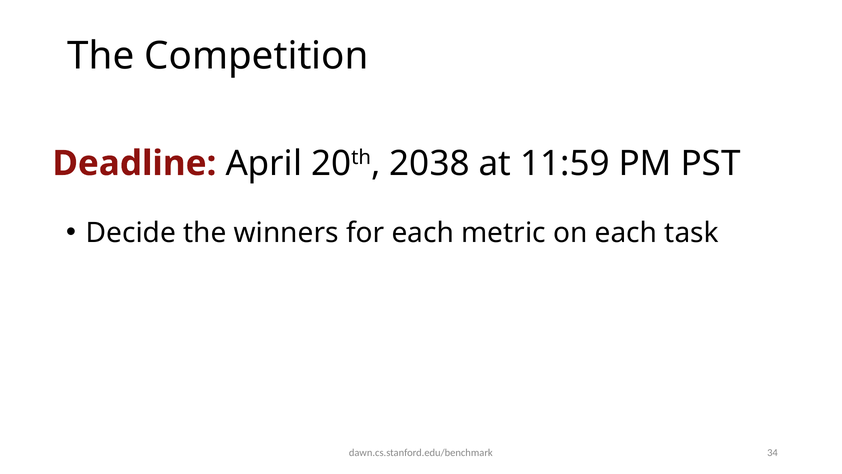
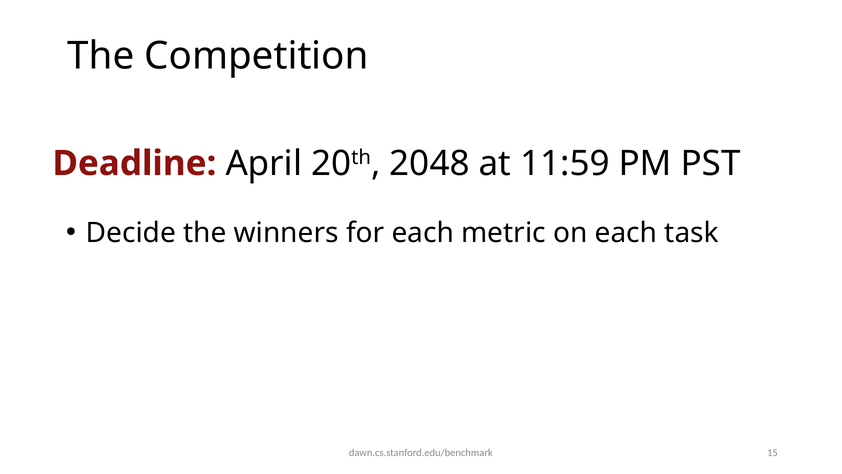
2038: 2038 -> 2048
34: 34 -> 15
